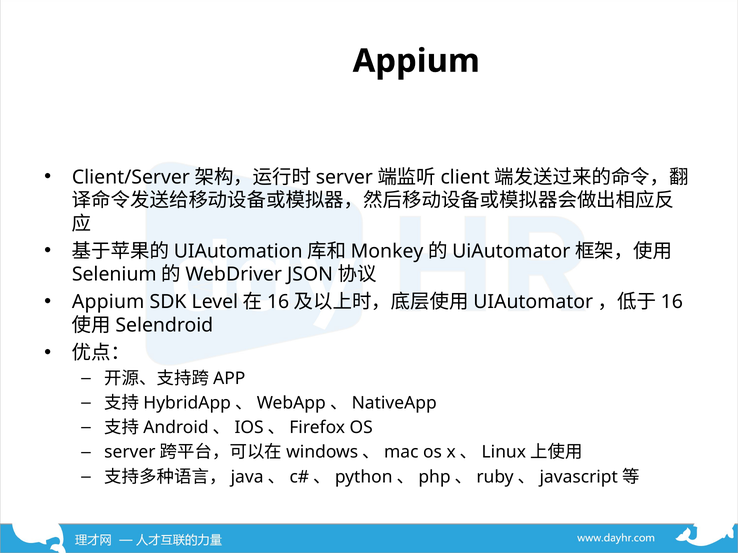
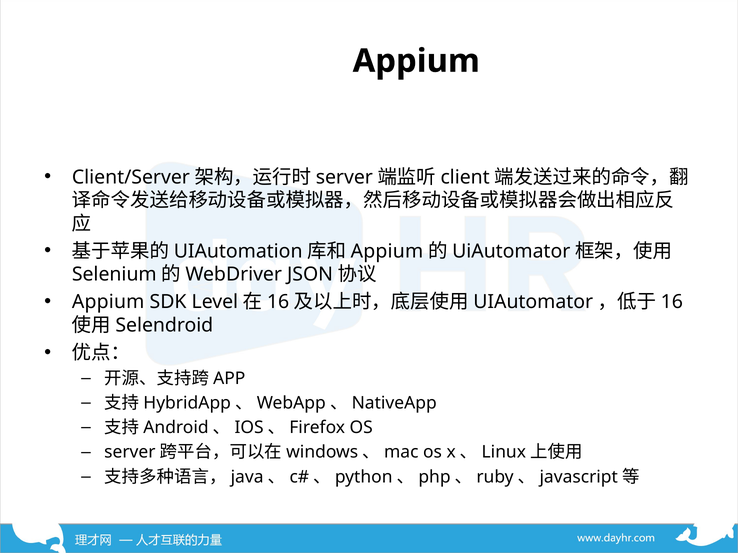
Monkey at (387, 251): Monkey -> Appium
